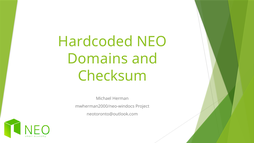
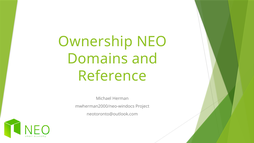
Hardcoded: Hardcoded -> Ownership
Checksum: Checksum -> Reference
